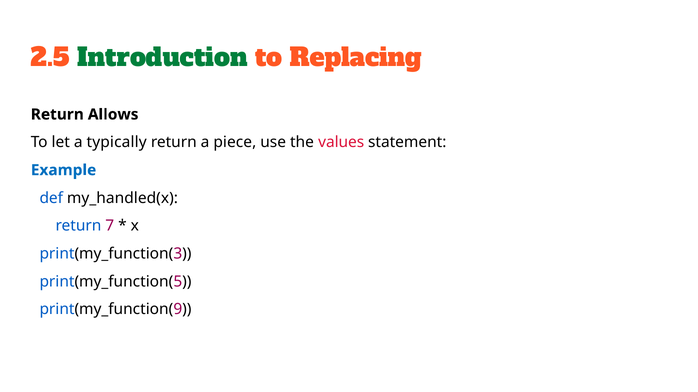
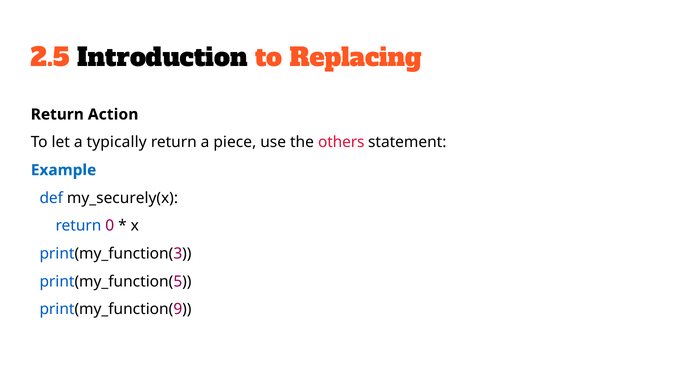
Introduction colour: green -> black
Allows: Allows -> Action
values: values -> others
my_handled(x: my_handled(x -> my_securely(x
7: 7 -> 0
